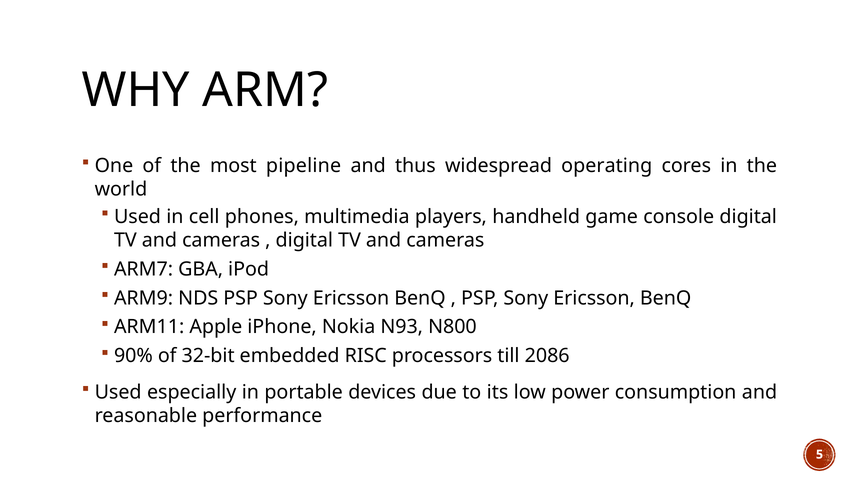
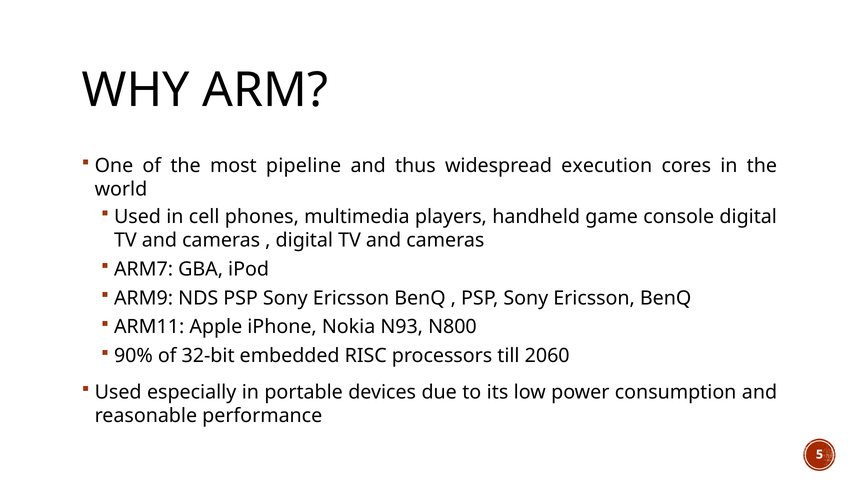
operating: operating -> execution
2086: 2086 -> 2060
